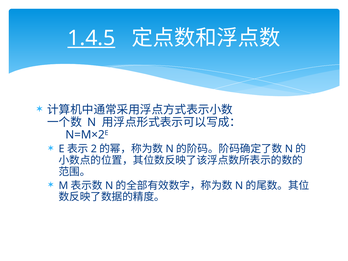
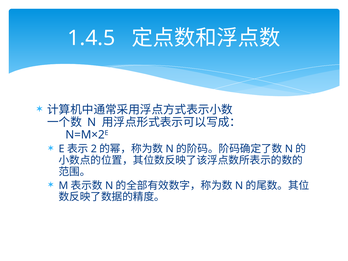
1.4.5 underline: present -> none
